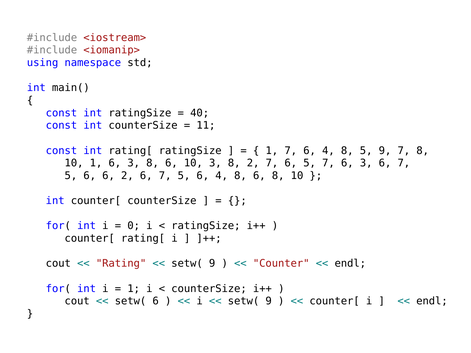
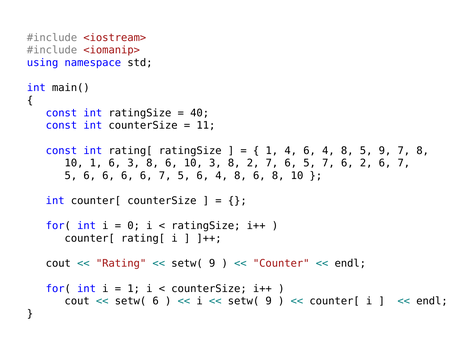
1 7: 7 -> 4
7 6 3: 3 -> 2
5 6 6 2: 2 -> 6
